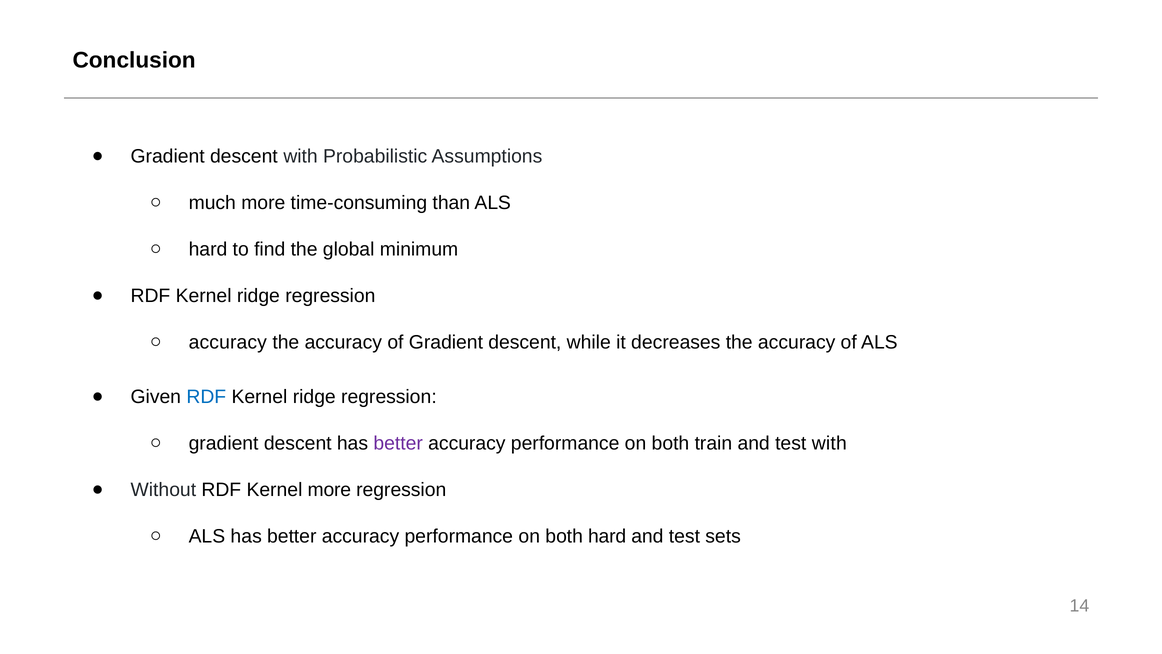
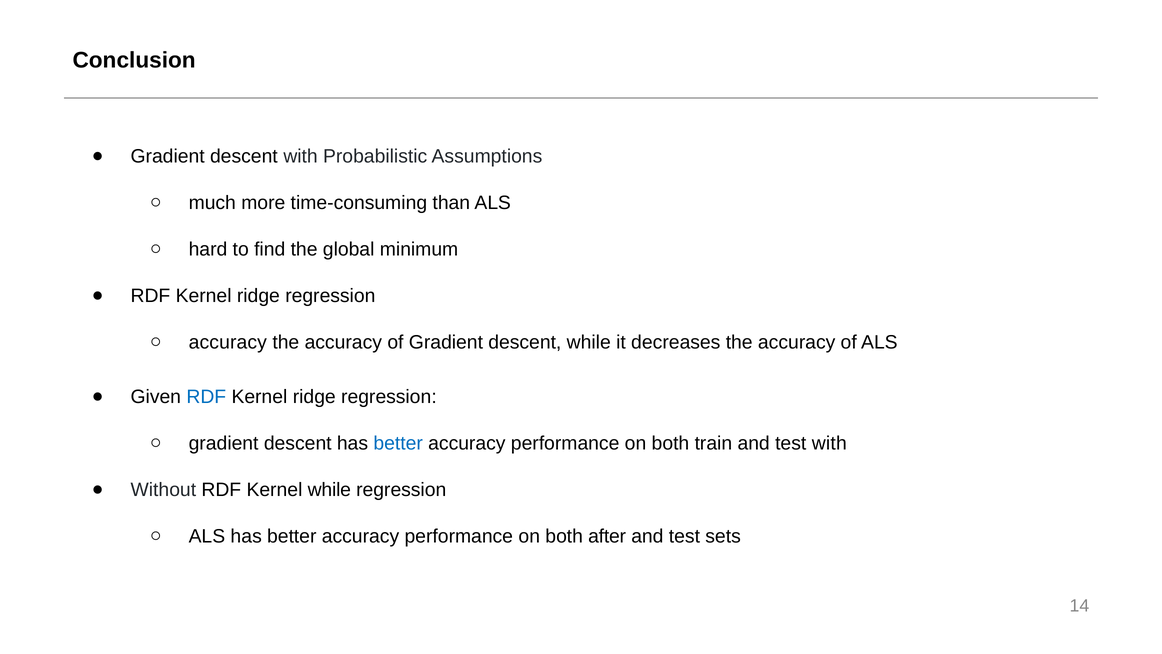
better at (398, 443) colour: purple -> blue
Kernel more: more -> while
both hard: hard -> after
